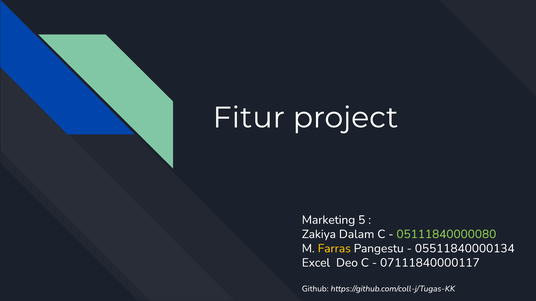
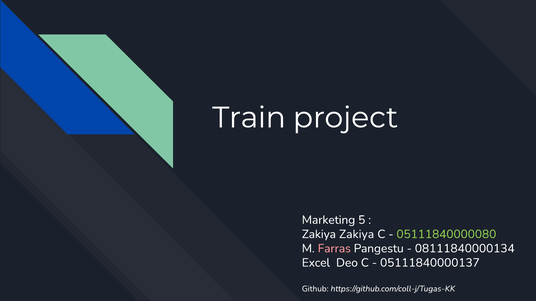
Fitur: Fitur -> Train
Zakiya Dalam: Dalam -> Zakiya
Farras colour: yellow -> pink
05511840000134: 05511840000134 -> 08111840000134
07111840000117: 07111840000117 -> 05111840000137
